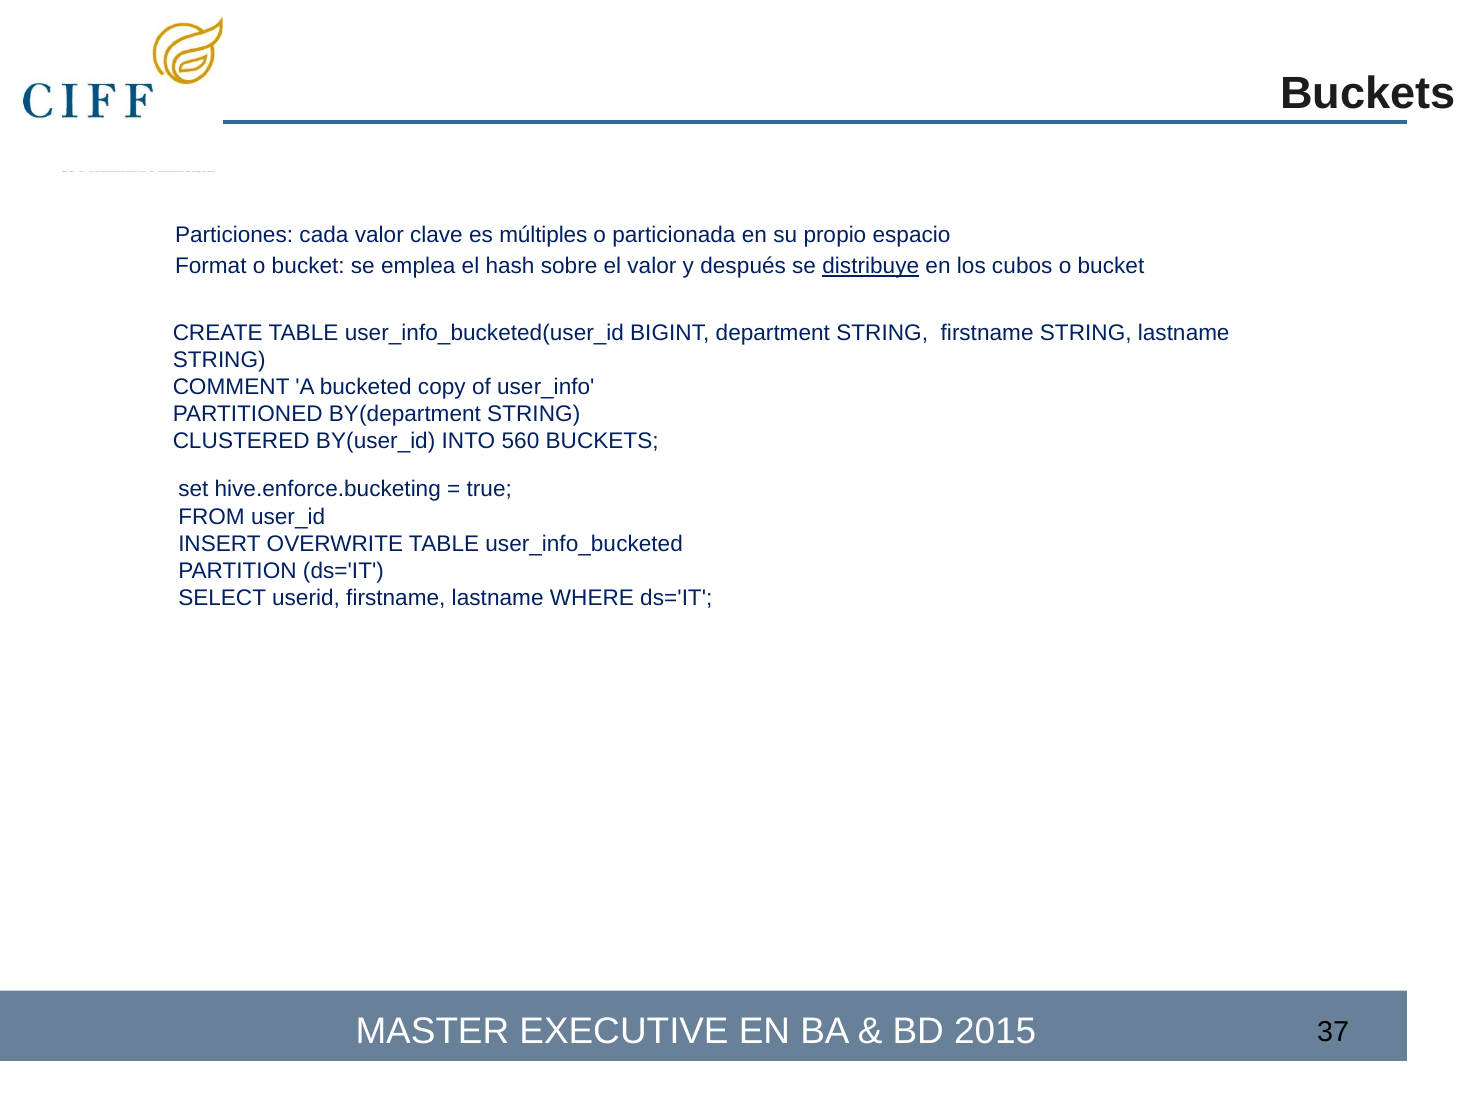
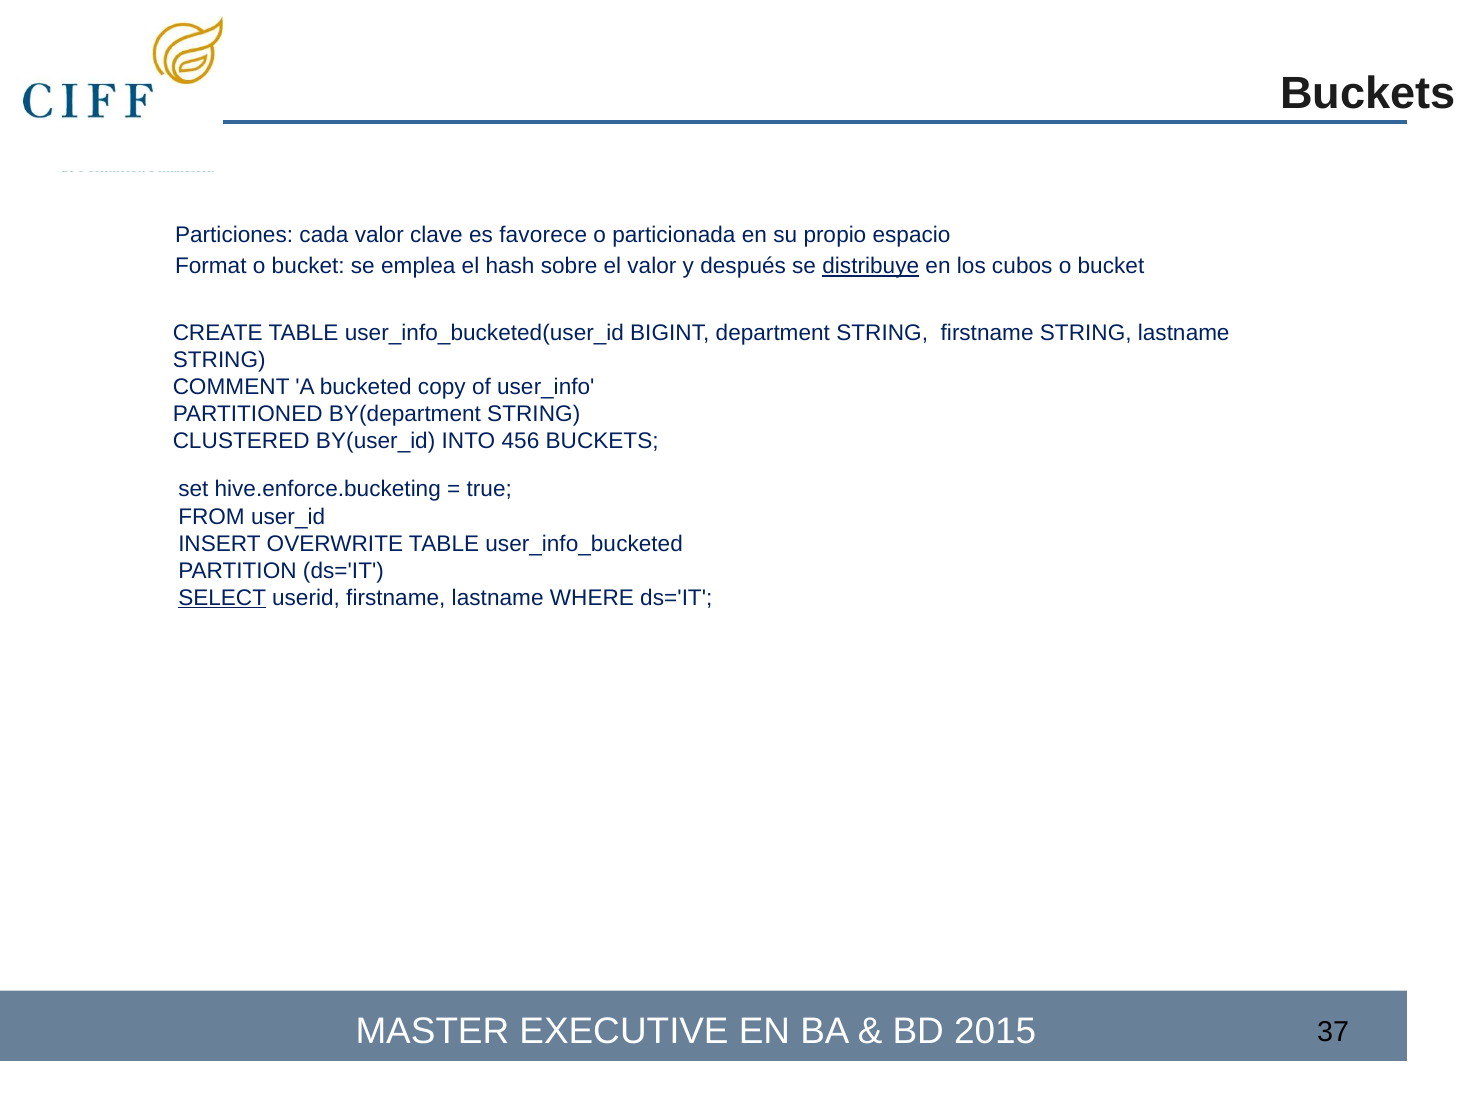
múltiples: múltiples -> favorece
560: 560 -> 456
SELECT underline: none -> present
